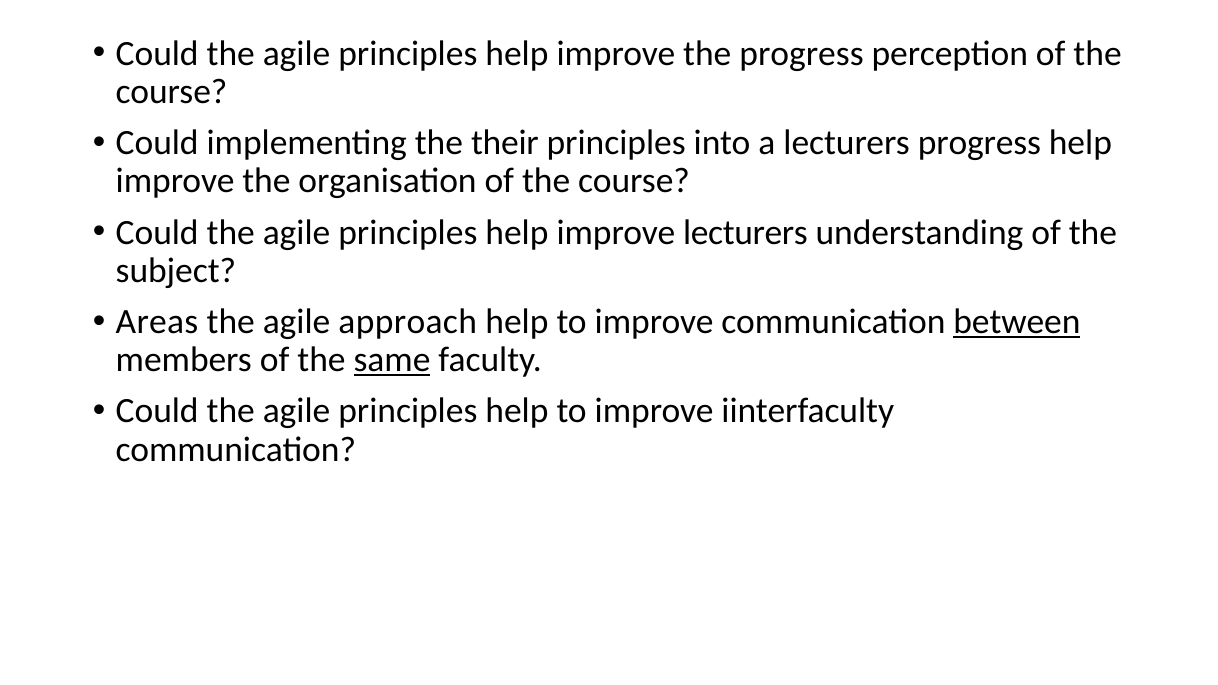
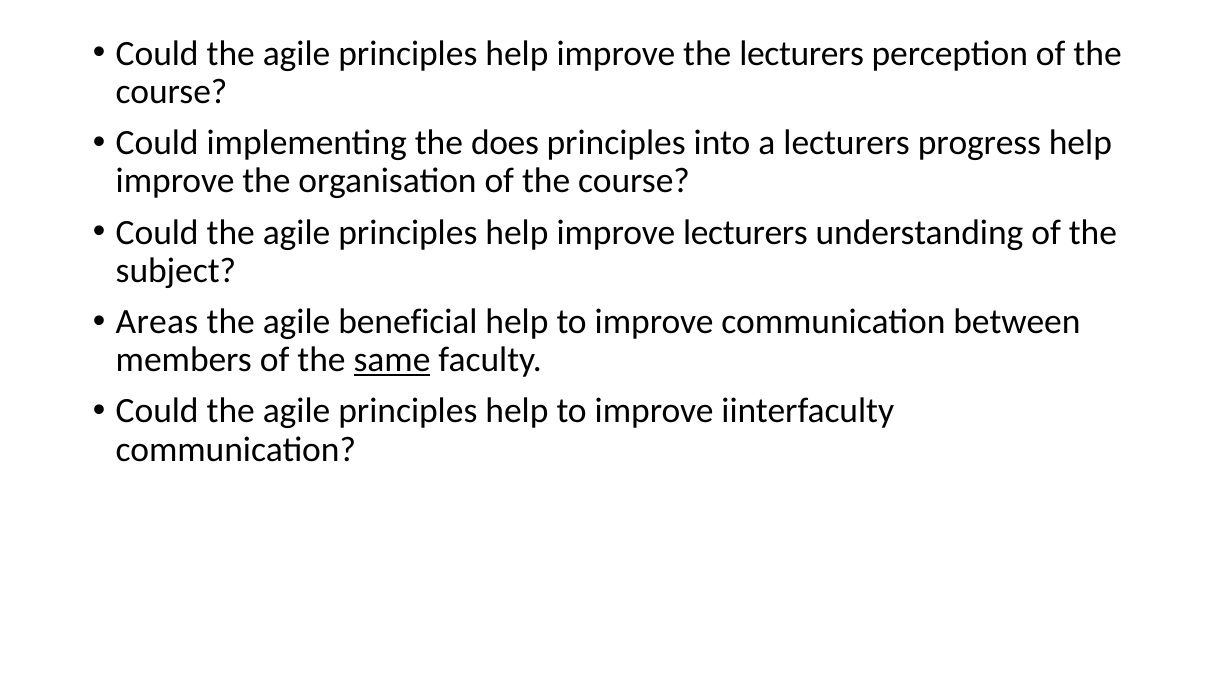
the progress: progress -> lecturers
their: their -> does
approach: approach -> beneficial
between underline: present -> none
